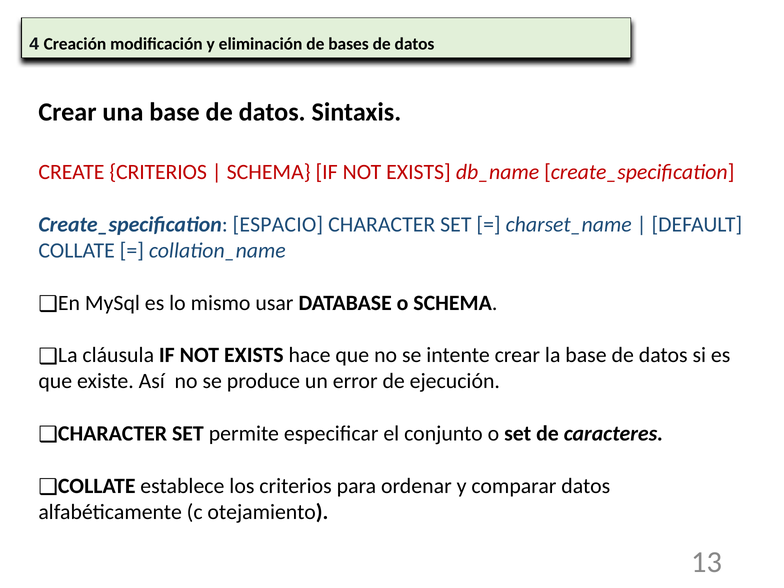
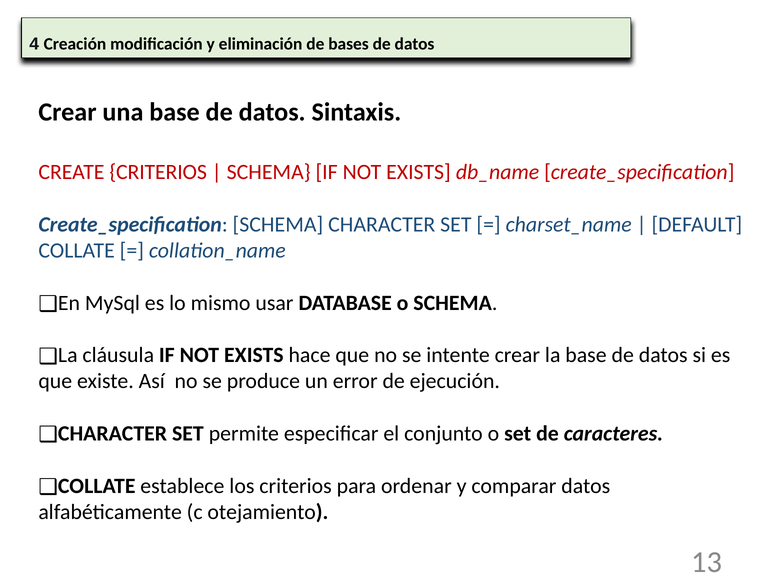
Create_specification ESPACIO: ESPACIO -> SCHEMA
